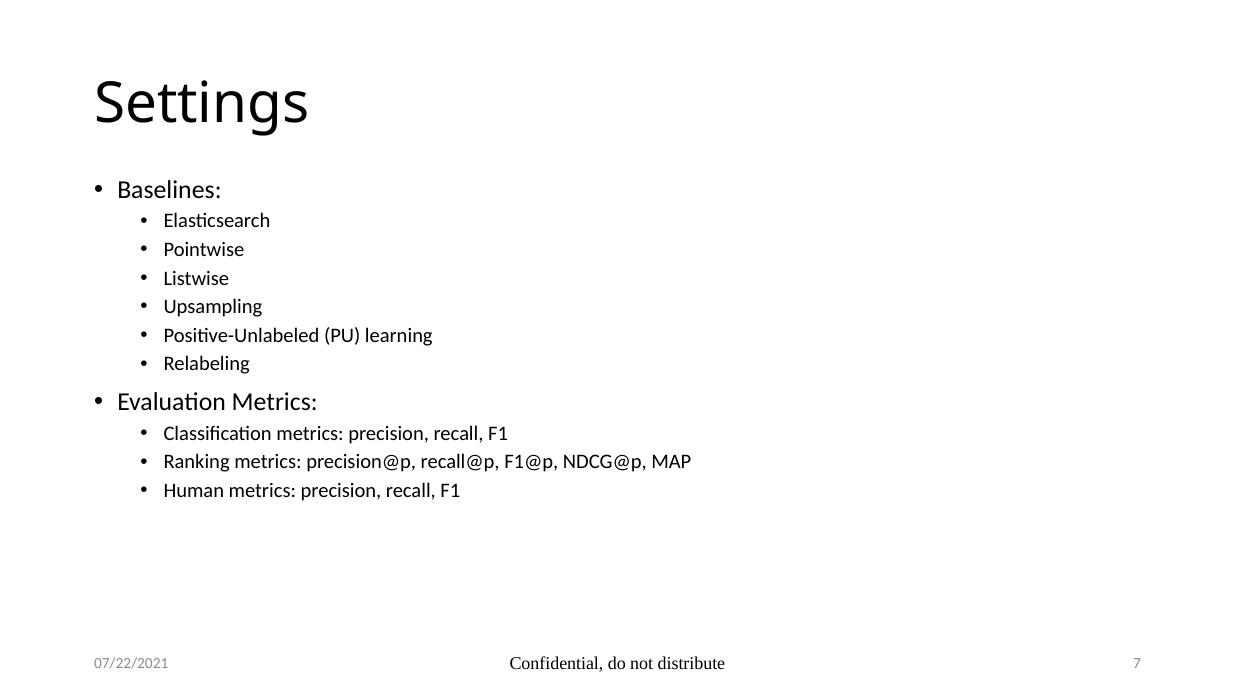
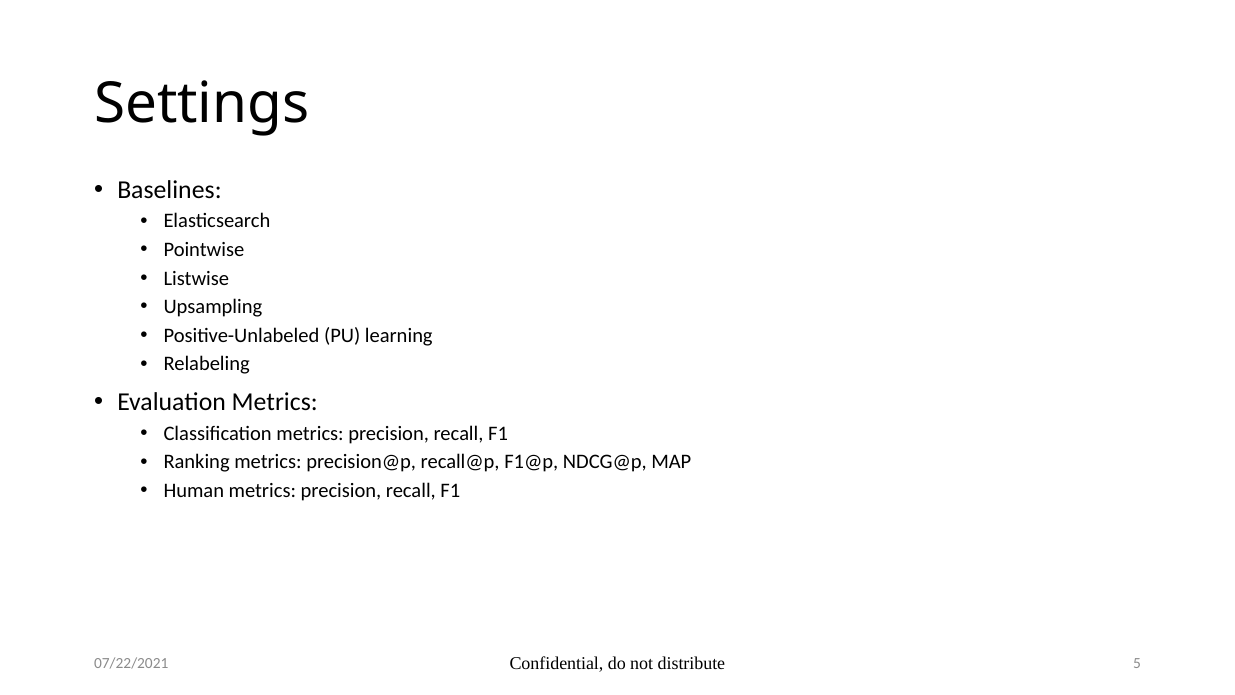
7: 7 -> 5
